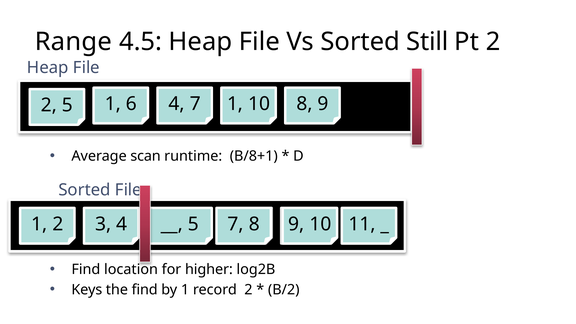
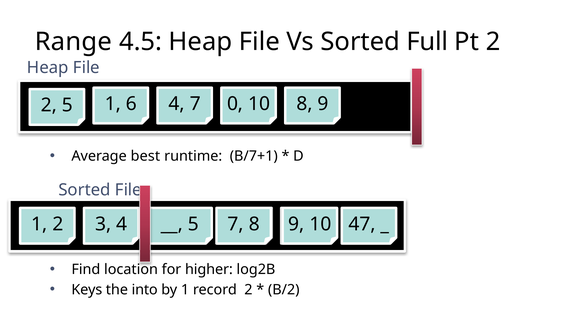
Still: Still -> Full
7 1: 1 -> 0
scan: scan -> best
B/8+1: B/8+1 -> B/7+1
11: 11 -> 47
the find: find -> into
